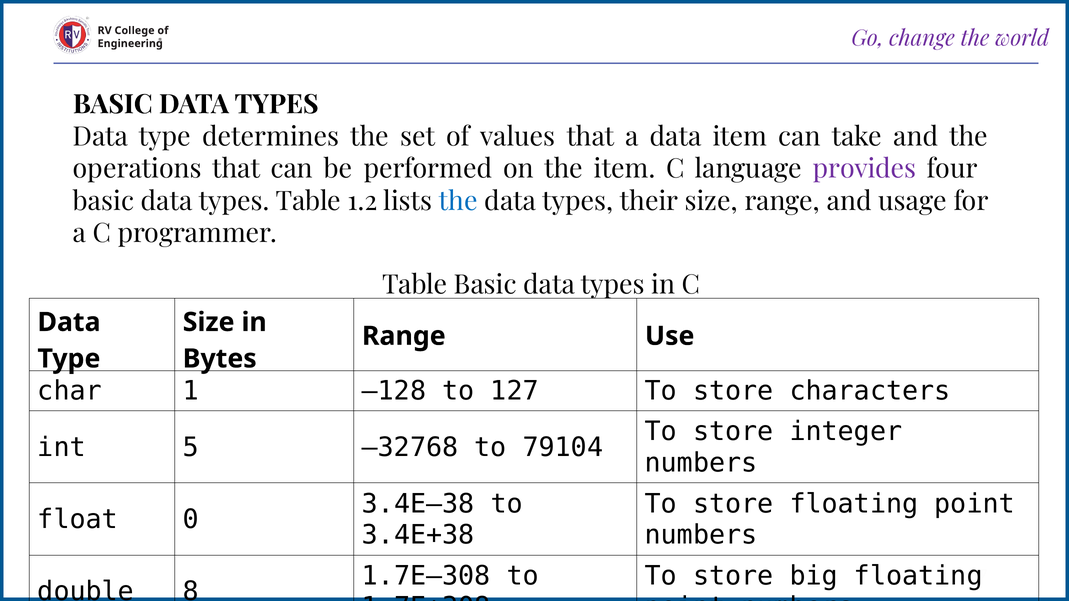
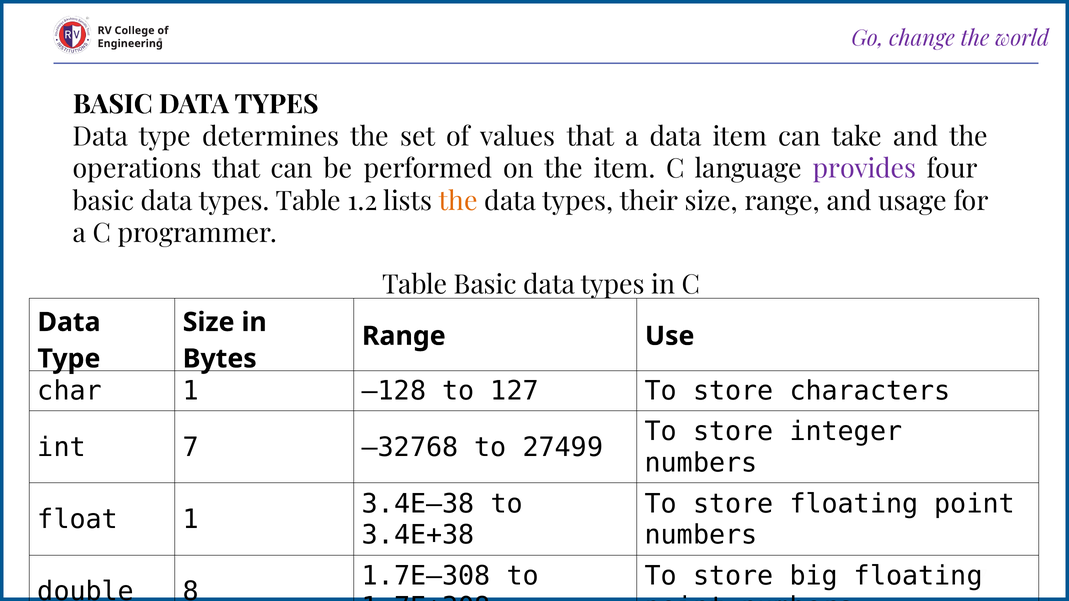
the at (458, 201) colour: blue -> orange
5: 5 -> 7
79104: 79104 -> 27499
float 0: 0 -> 1
